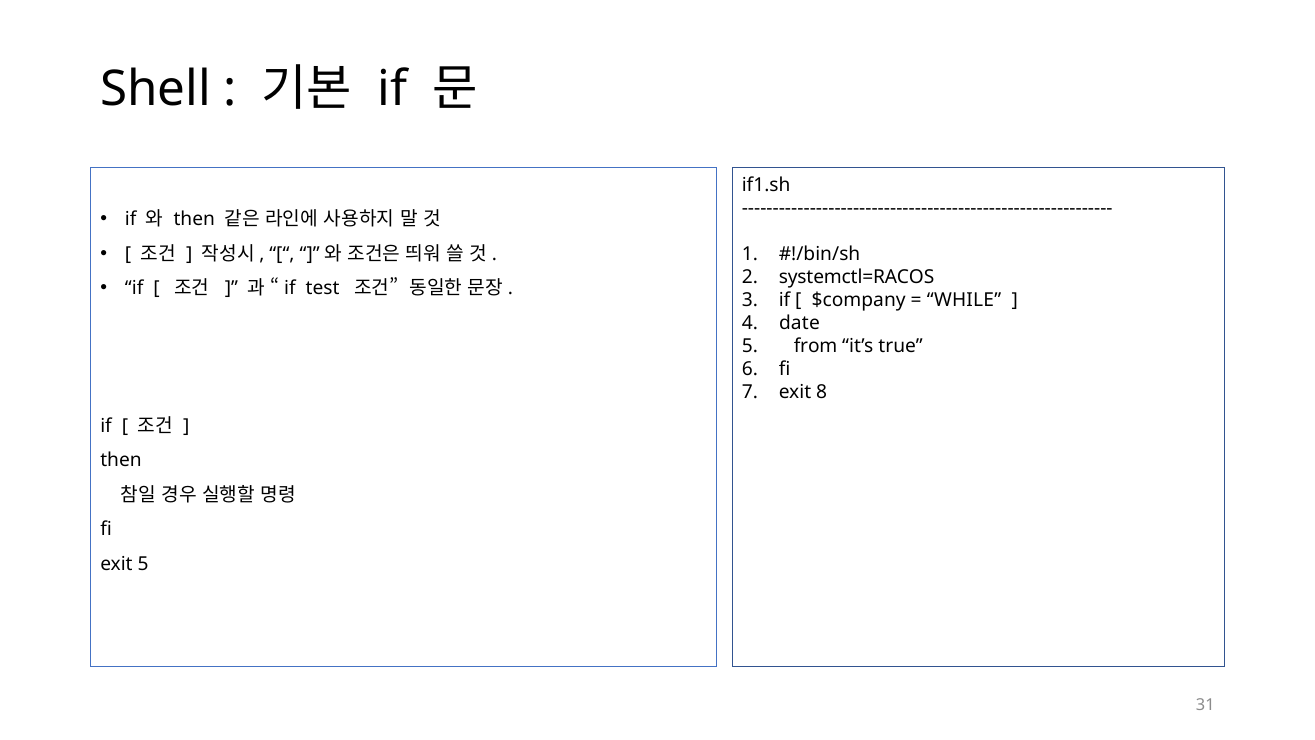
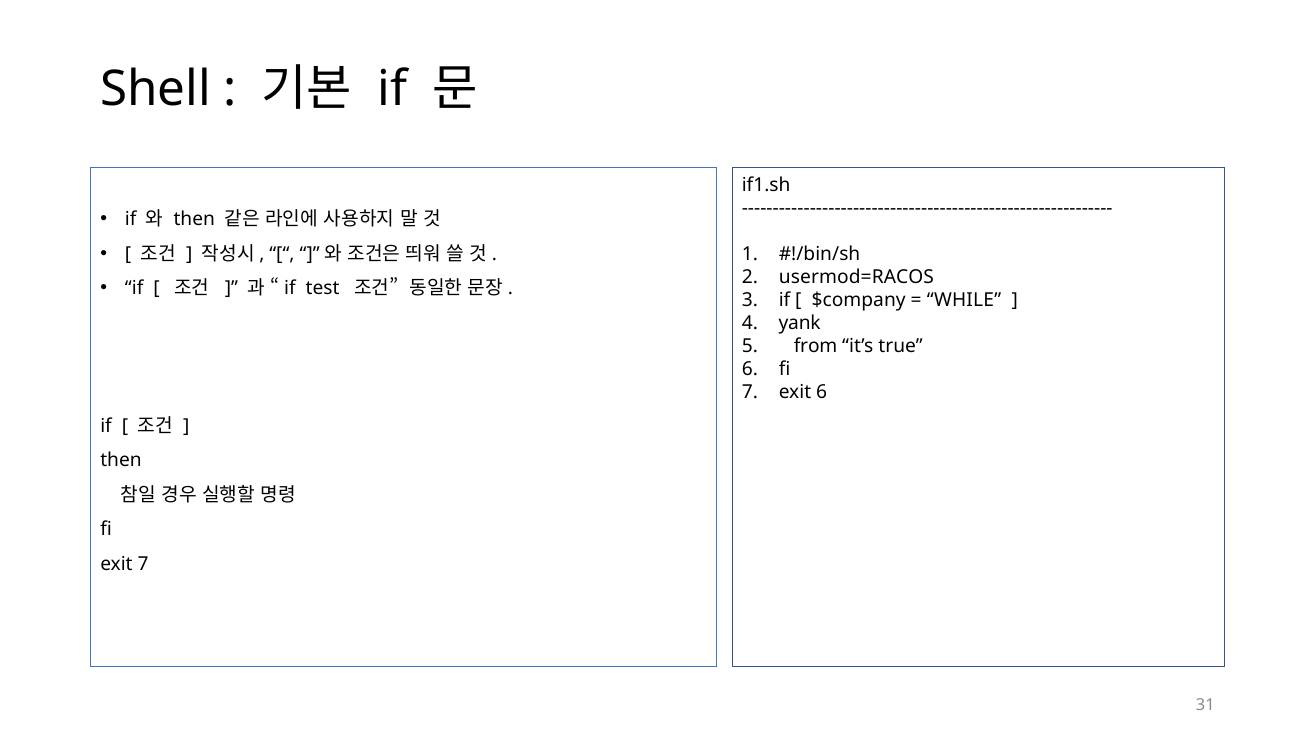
systemctl=RACOS: systemctl=RACOS -> usermod=RACOS
date: date -> yank
exit 8: 8 -> 6
exit 5: 5 -> 7
